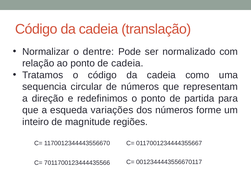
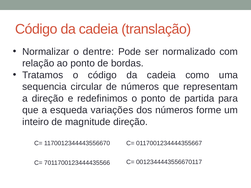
de cadeia: cadeia -> bordas
magnitude regiões: regiões -> direção
